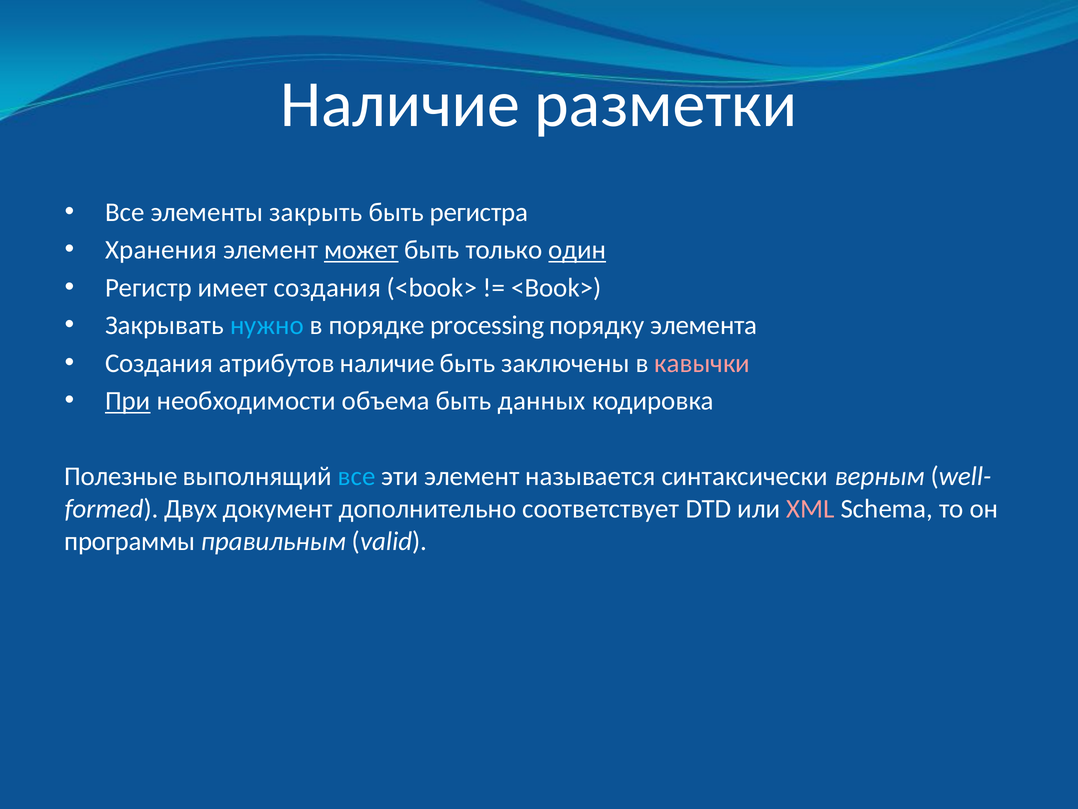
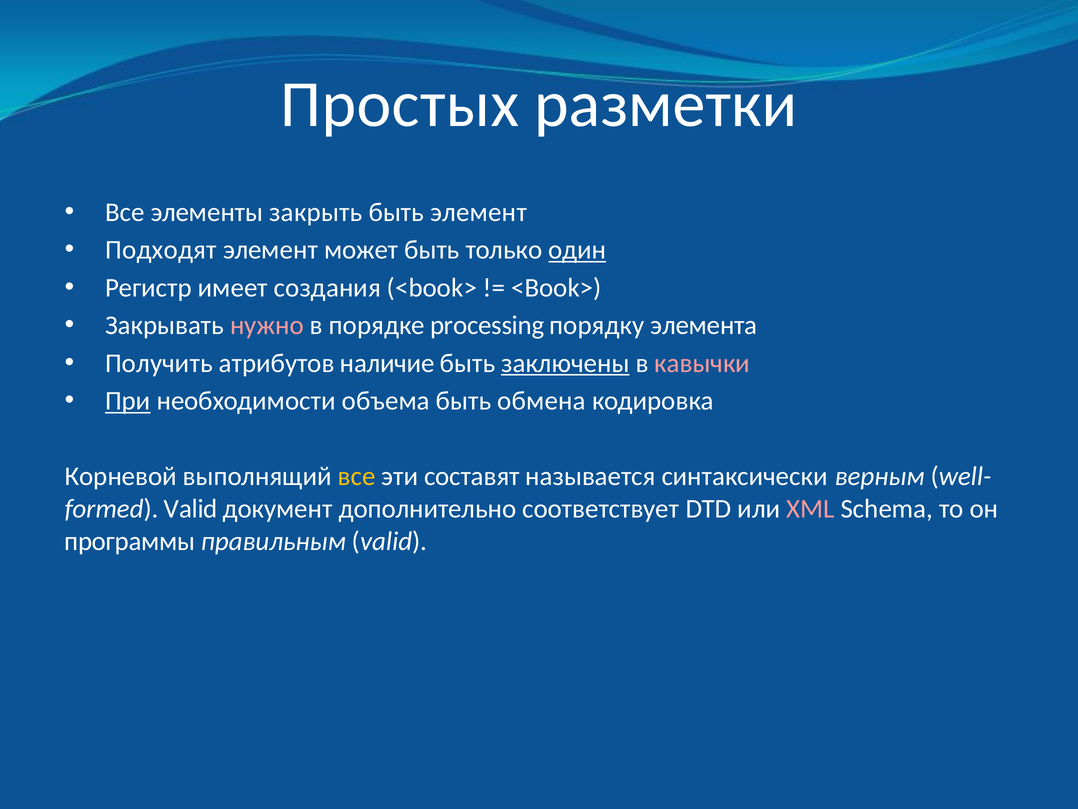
Наличие at (400, 104): Наличие -> Простых
быть регистра: регистра -> элемент
Хранения: Хранения -> Подходят
может underline: present -> none
нужно colour: light blue -> pink
Создания at (159, 363): Создания -> Получить
заключены underline: none -> present
данных: данных -> обмена
Полезные: Полезные -> Корневой
все at (357, 476) colour: light blue -> yellow
эти элемент: элемент -> составят
Двух at (191, 509): Двух -> Valid
